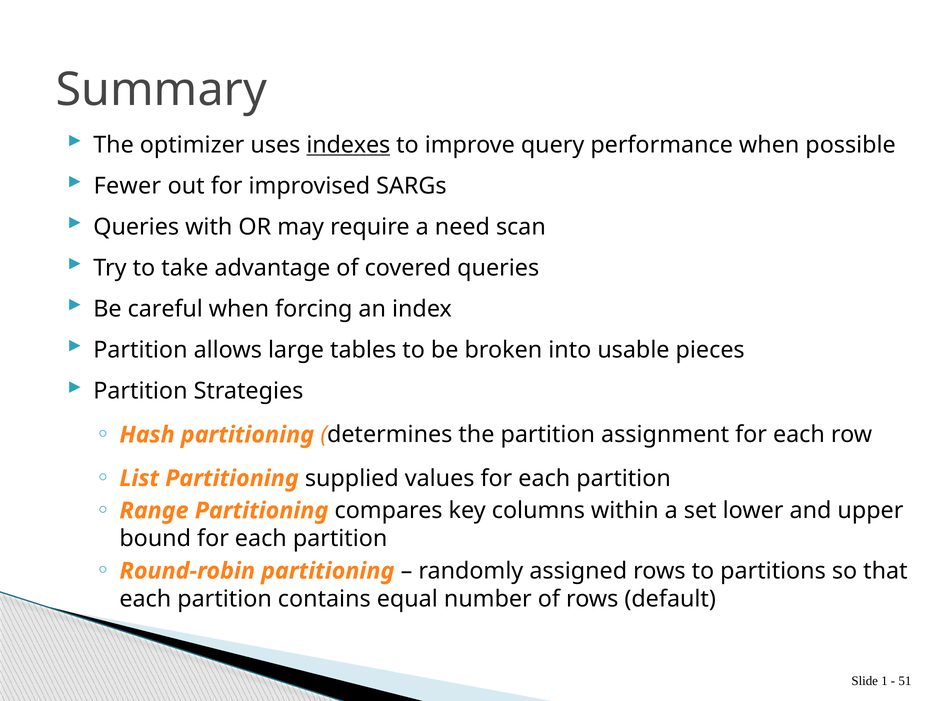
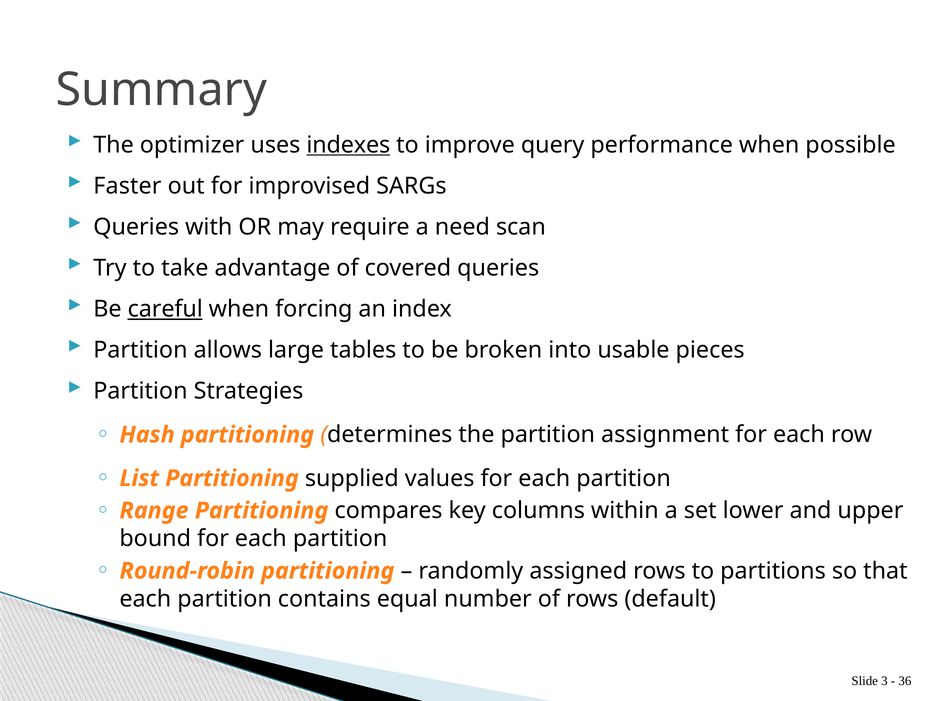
Fewer: Fewer -> Faster
careful underline: none -> present
1: 1 -> 3
51: 51 -> 36
